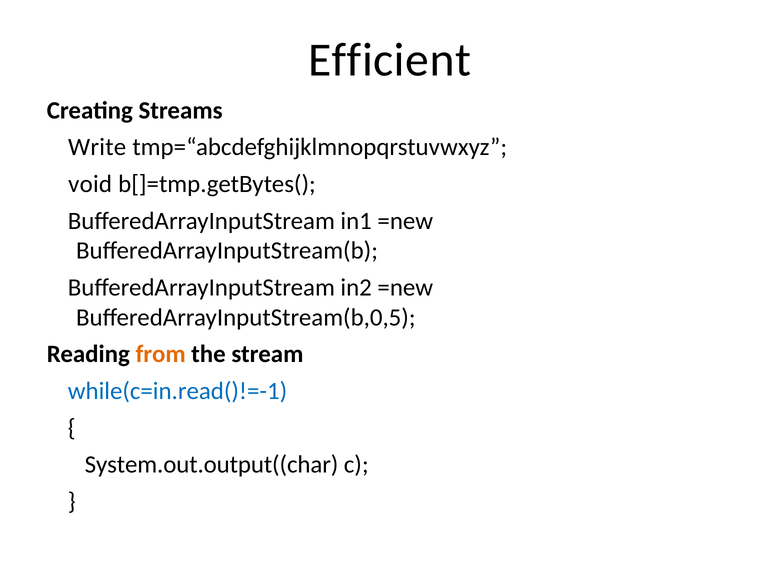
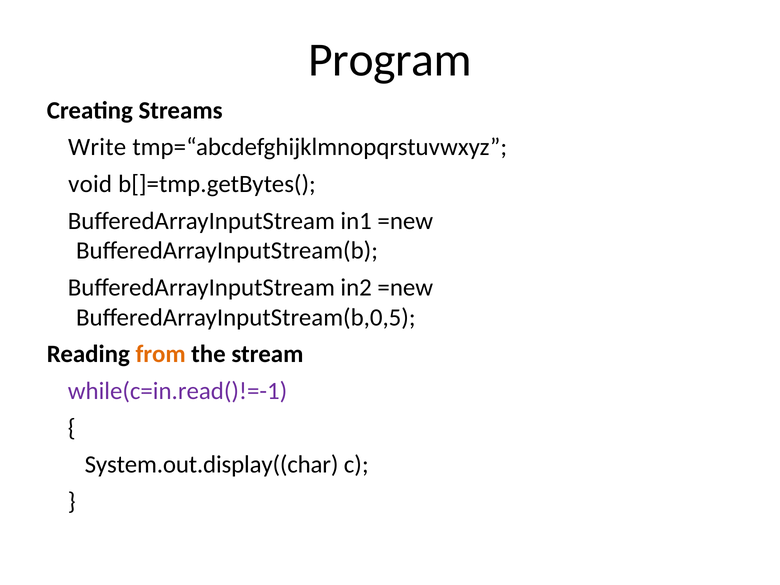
Efficient: Efficient -> Program
while(c=in.read()!=-1 colour: blue -> purple
System.out.output((char: System.out.output((char -> System.out.display((char
